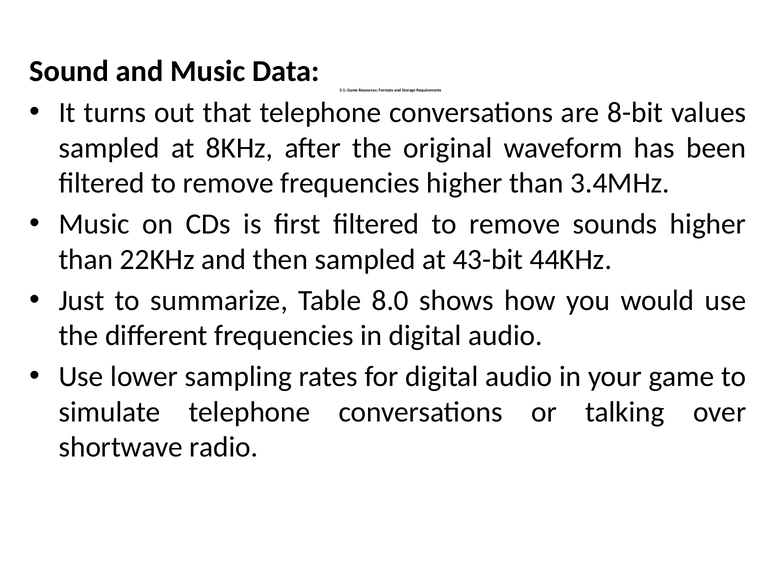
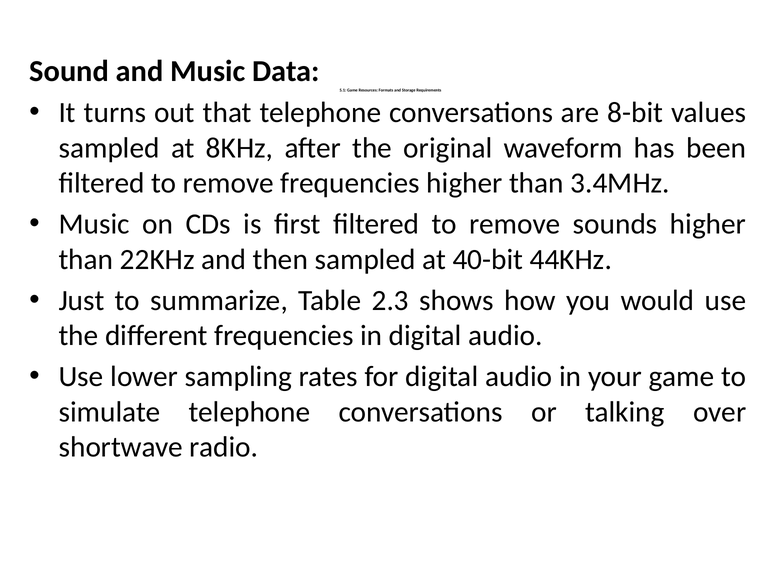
43-bit: 43-bit -> 40-bit
8.0: 8.0 -> 2.3
